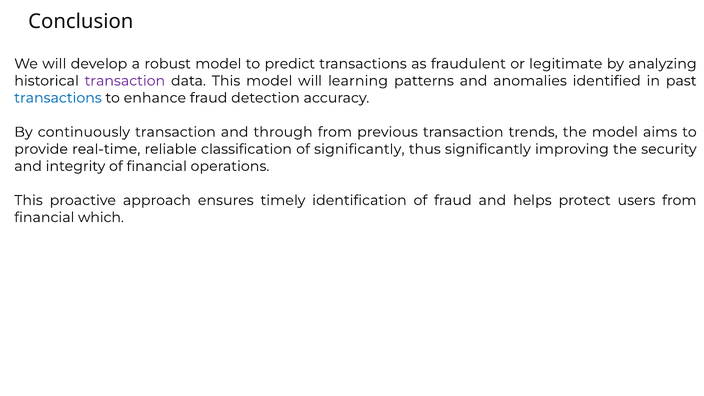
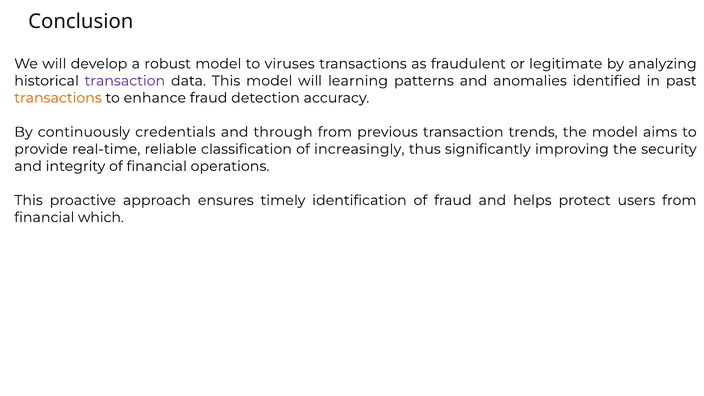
predict: predict -> viruses
transactions at (58, 98) colour: blue -> orange
continuously transaction: transaction -> credentials
of significantly: significantly -> increasingly
